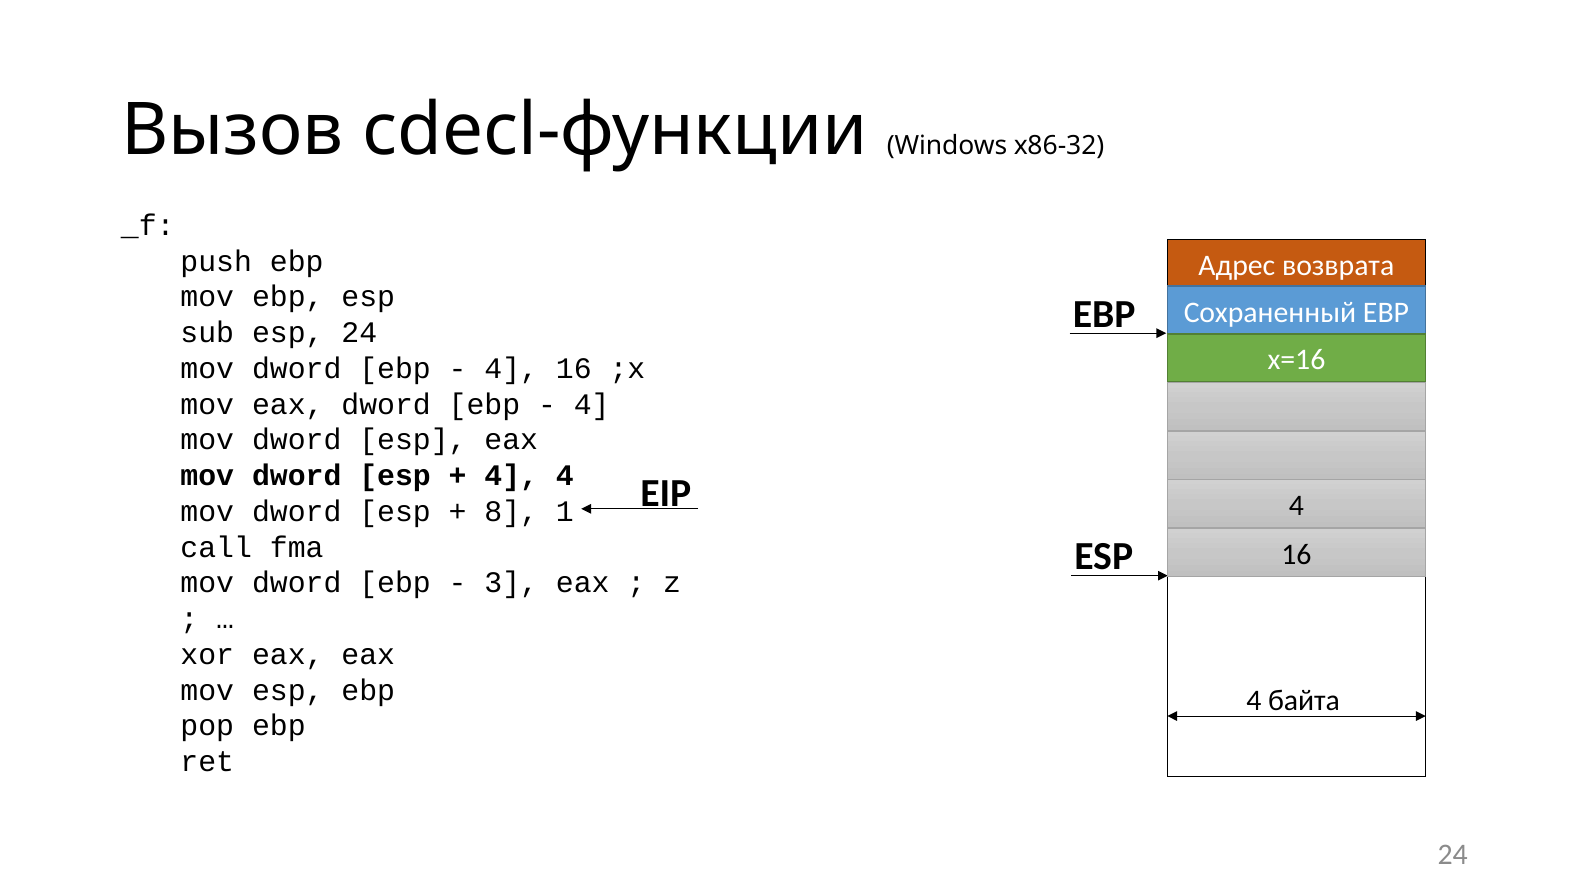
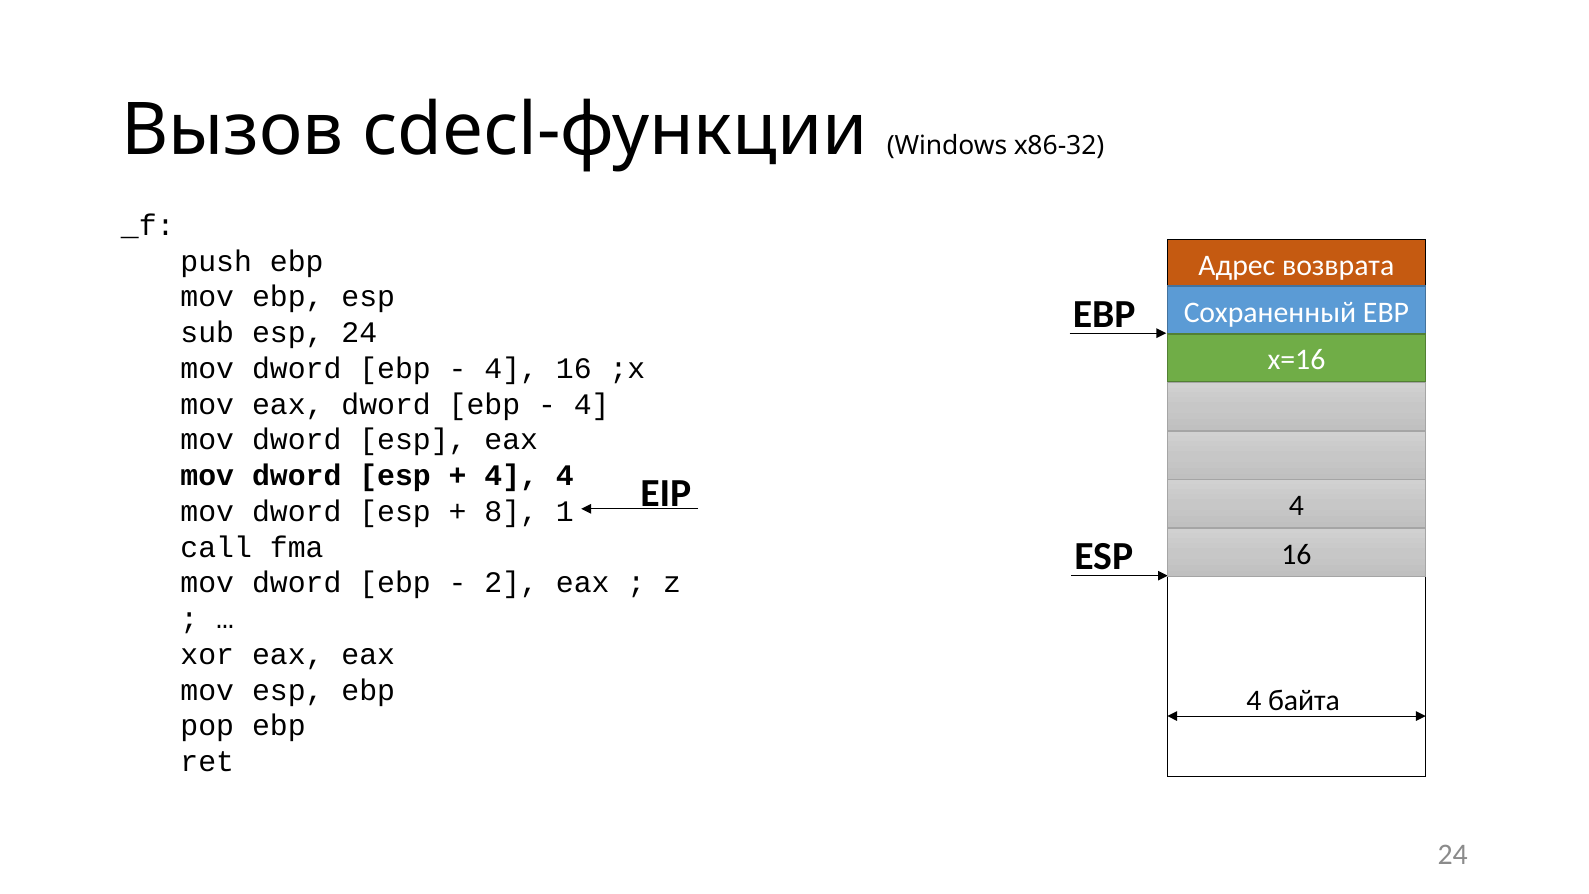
3: 3 -> 2
